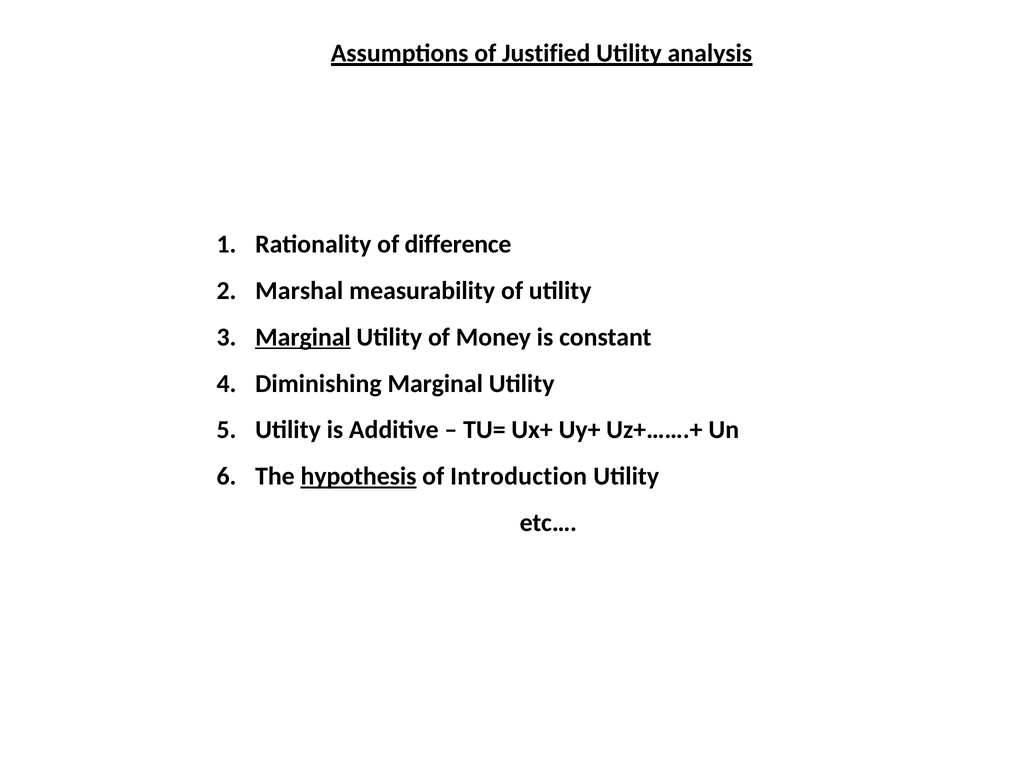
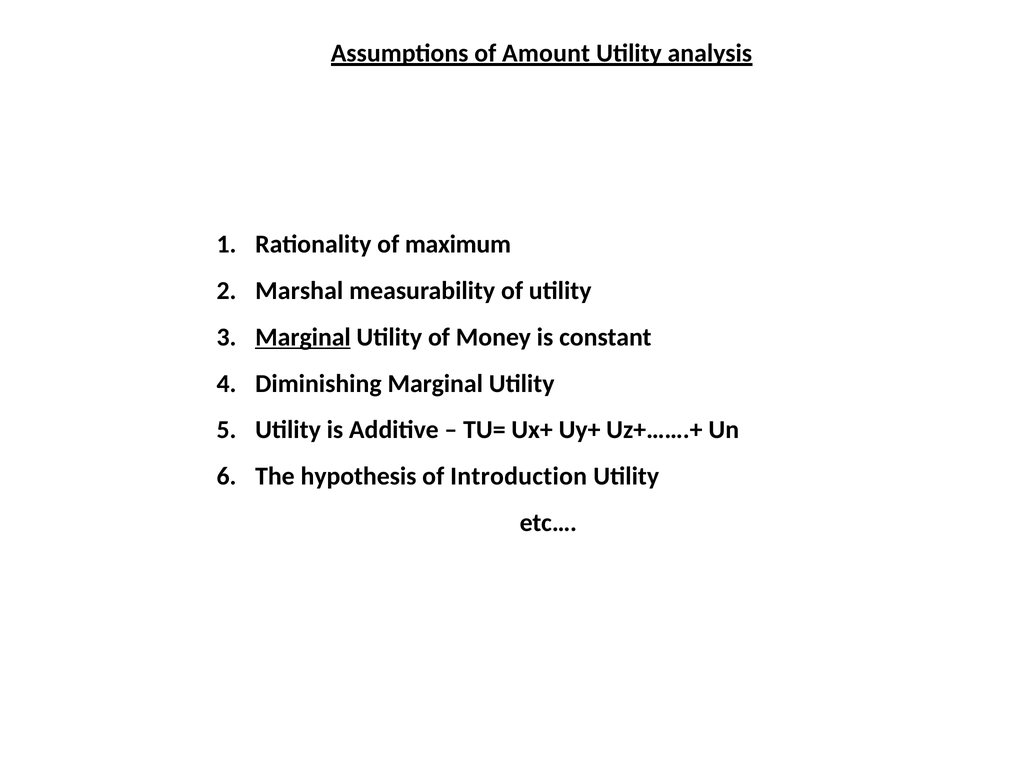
Justified: Justified -> Amount
difference: difference -> maximum
hypothesis underline: present -> none
